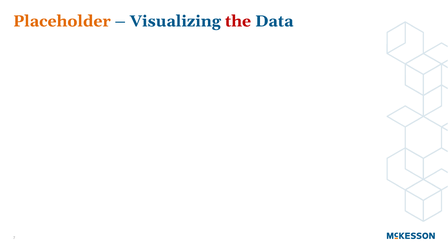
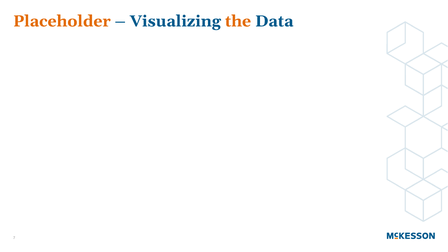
the colour: red -> orange
